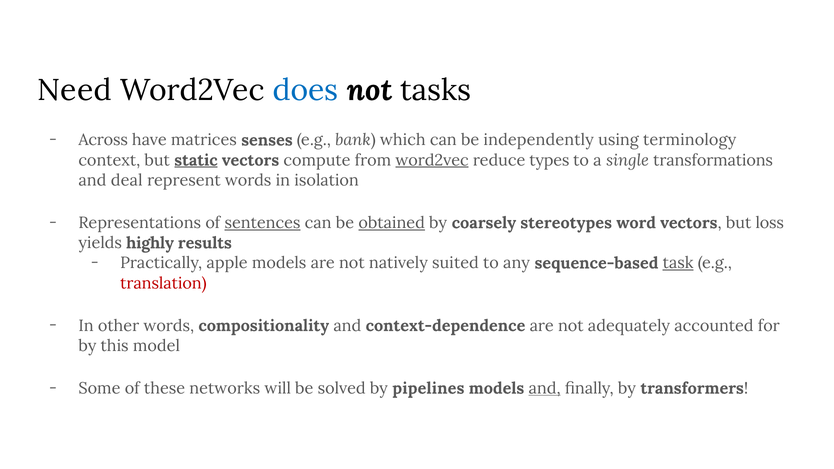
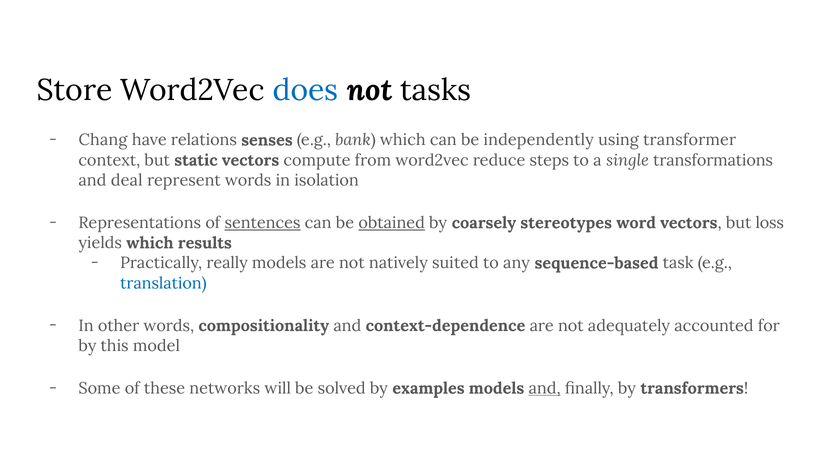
Need: Need -> Store
Across: Across -> Chang
matrices: matrices -> relations
terminology: terminology -> transformer
static underline: present -> none
word2vec at (432, 160) underline: present -> none
types: types -> steps
yields highly: highly -> which
apple: apple -> really
task underline: present -> none
translation colour: red -> blue
pipelines: pipelines -> examples
